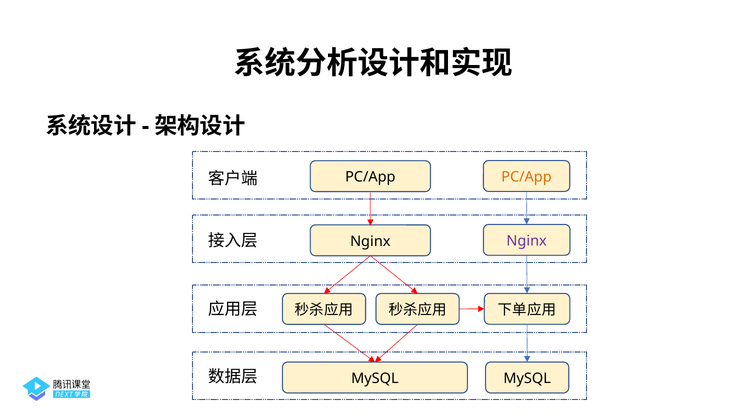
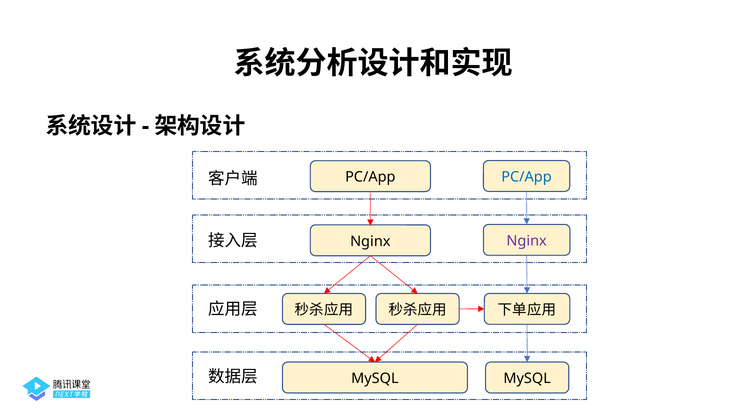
PC/App at (526, 177) colour: orange -> blue
